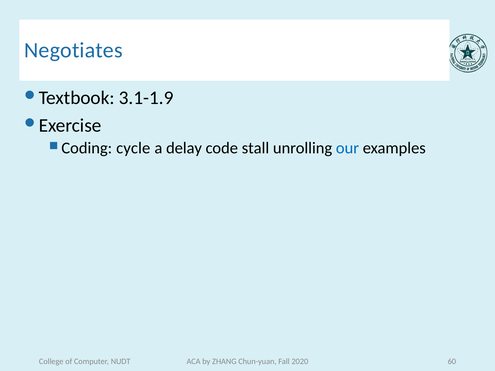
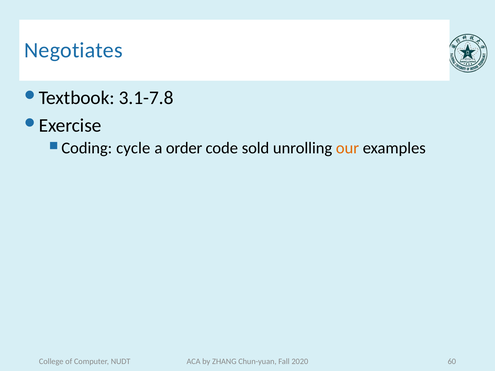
3.1-1.9: 3.1-1.9 -> 3.1-7.8
delay: delay -> order
stall: stall -> sold
our colour: blue -> orange
